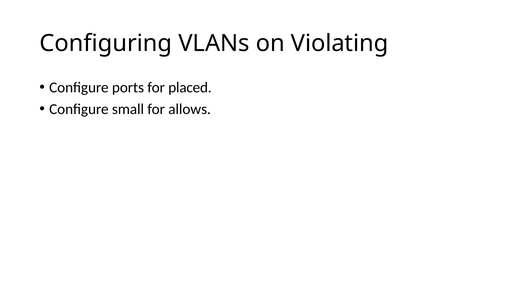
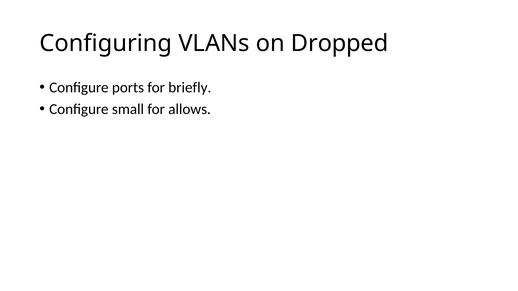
Violating: Violating -> Dropped
placed: placed -> briefly
